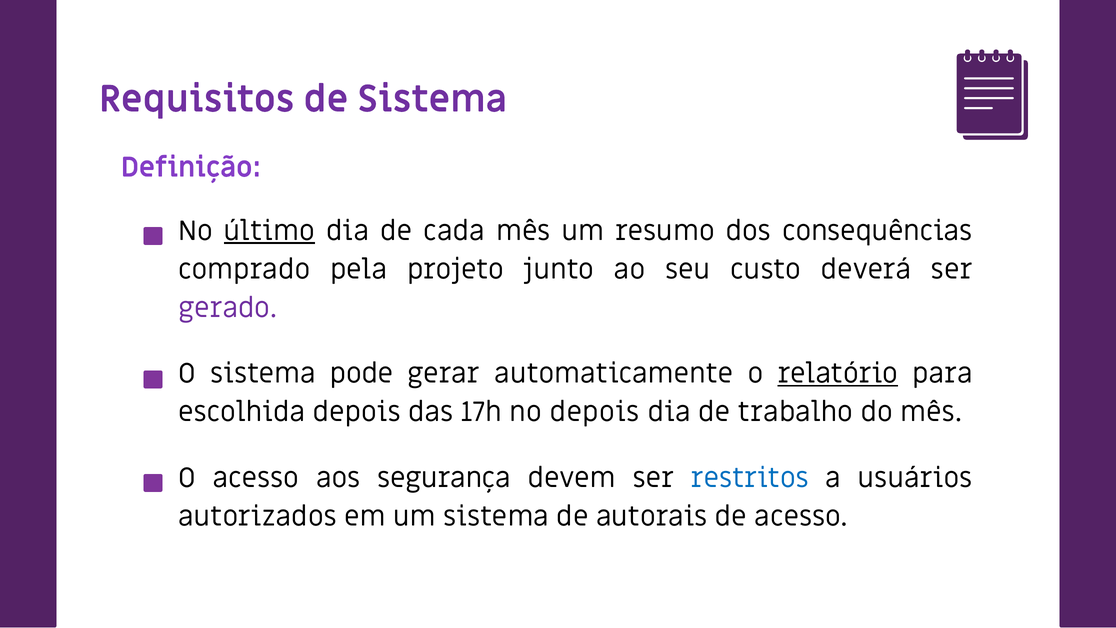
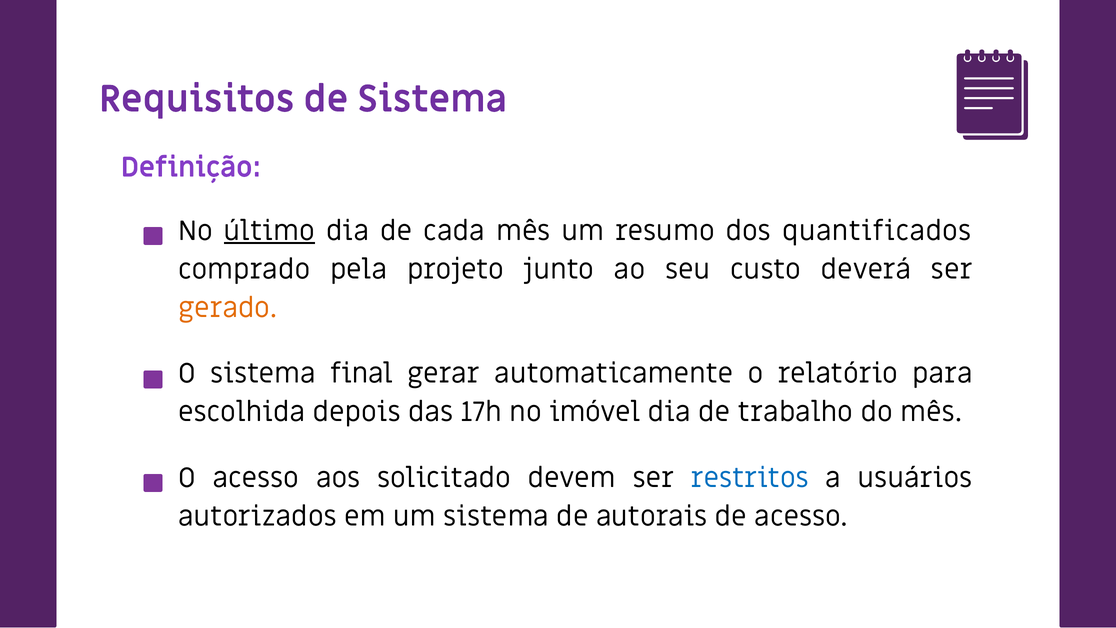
consequências: consequências -> quantificados
gerado colour: purple -> orange
pode: pode -> final
relatório underline: present -> none
no depois: depois -> imóvel
segurança: segurança -> solicitado
